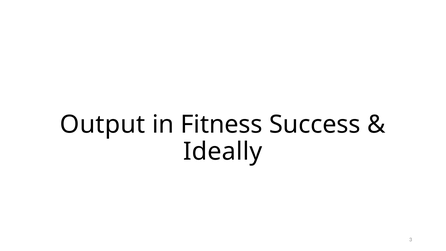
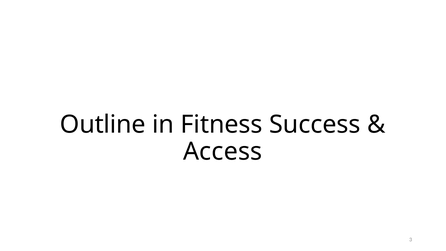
Output: Output -> Outline
Ideally: Ideally -> Access
